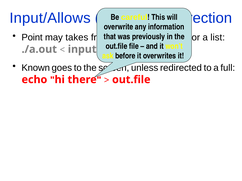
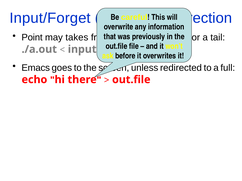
Input/Allows: Input/Allows -> Input/Forget
list: list -> tail
Known: Known -> Emacs
